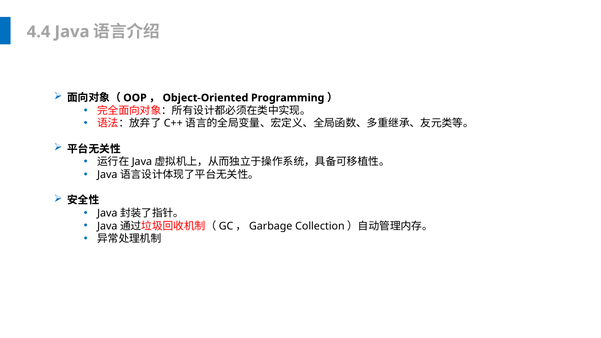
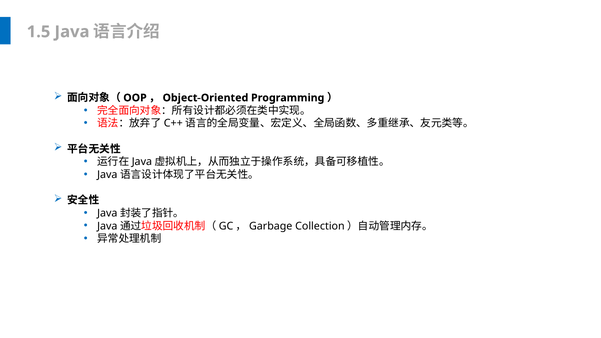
4.4: 4.4 -> 1.5
